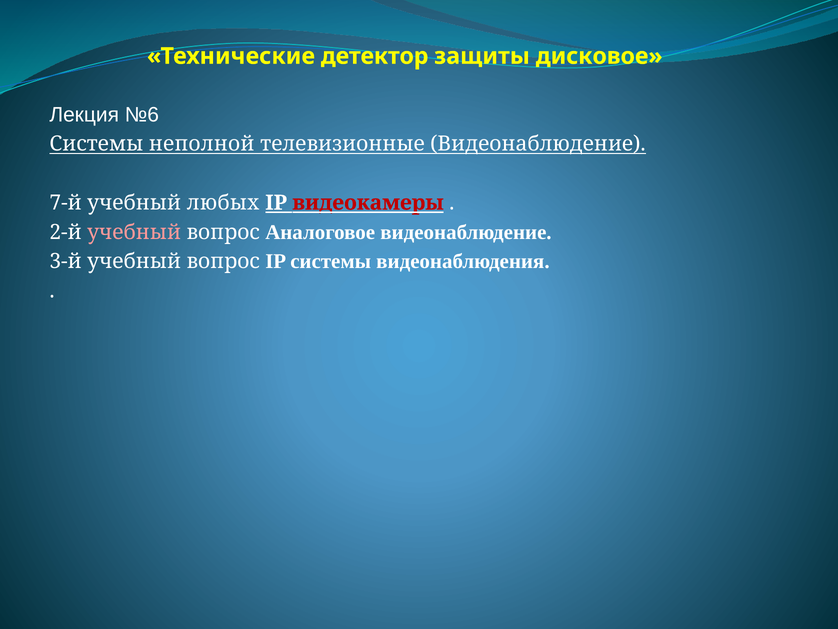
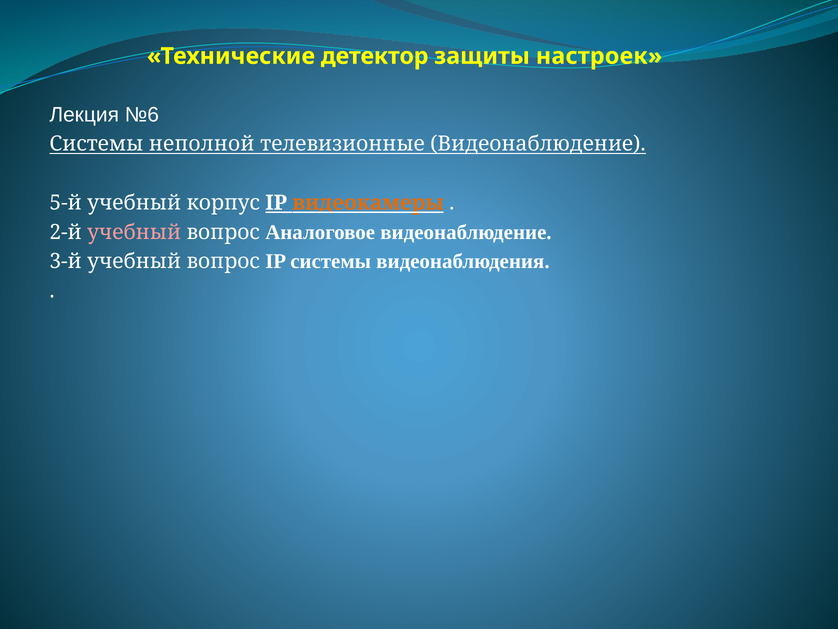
дисковое: дисковое -> настроек
7-й: 7-й -> 5-й
любых: любых -> корпус
видеокамеры colour: red -> orange
